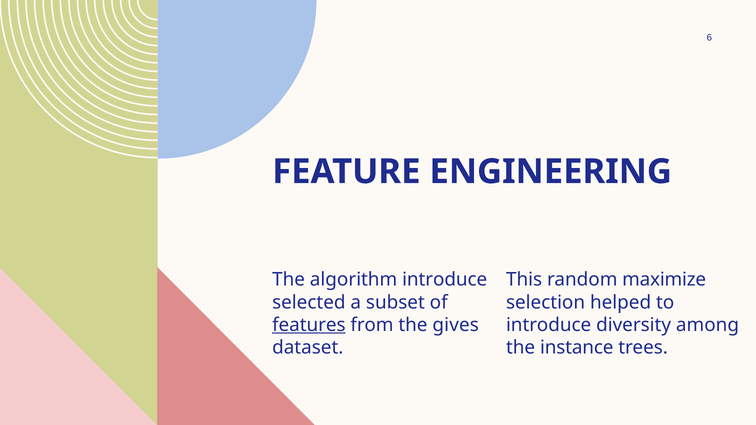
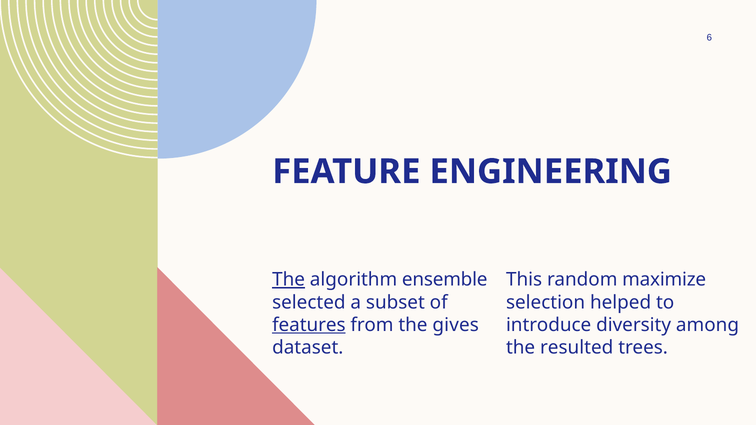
The at (289, 280) underline: none -> present
algorithm introduce: introduce -> ensemble
instance: instance -> resulted
